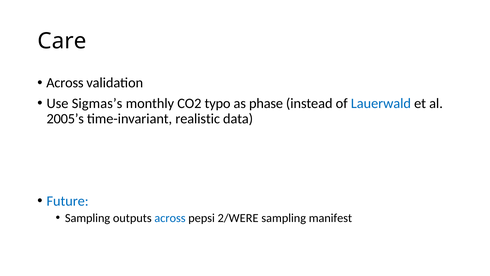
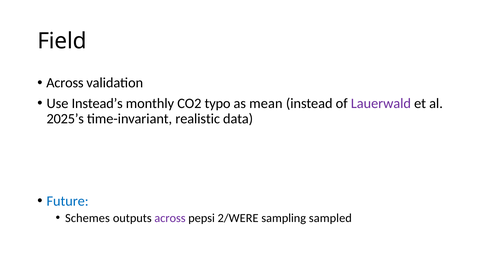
Care: Care -> Field
Sigmas’s: Sigmas’s -> Instead’s
phase: phase -> mean
Lauerwald colour: blue -> purple
2005’s: 2005’s -> 2025’s
Sampling at (88, 218): Sampling -> Schemes
across at (170, 218) colour: blue -> purple
manifest: manifest -> sampled
